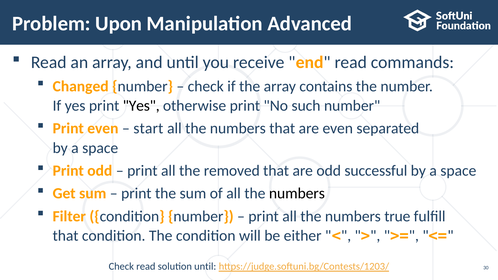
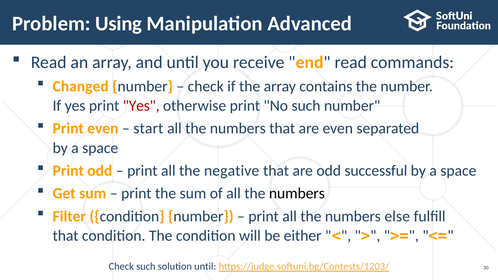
Upon: Upon -> Using
Yes at (141, 106) colour: black -> red
removed: removed -> negative
true: true -> else
Check read: read -> such
